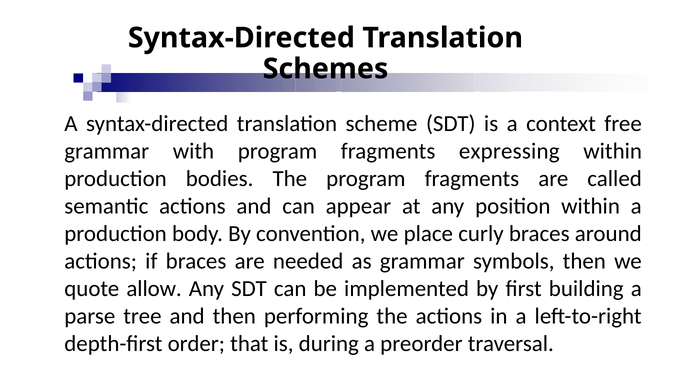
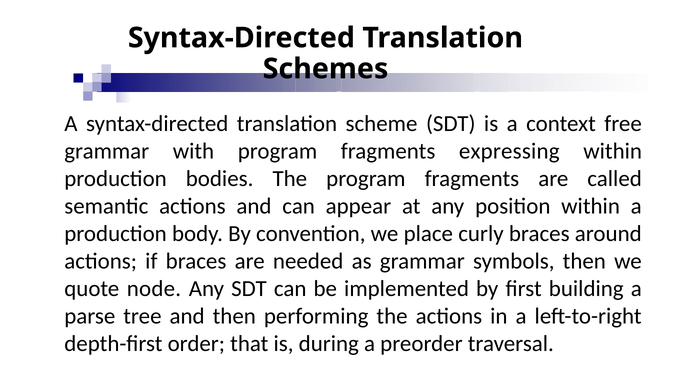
allow: allow -> node
